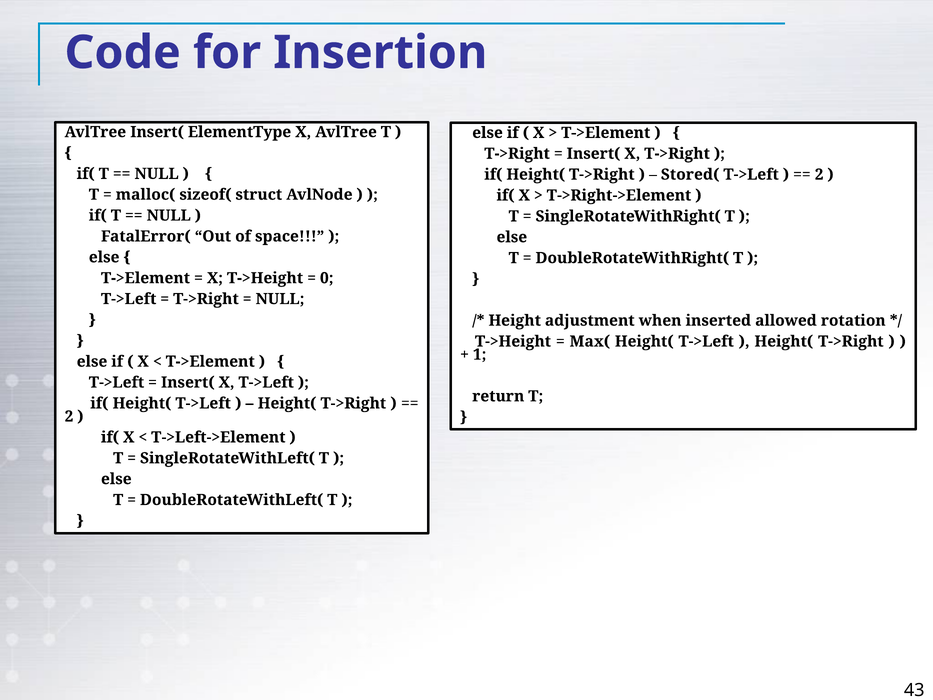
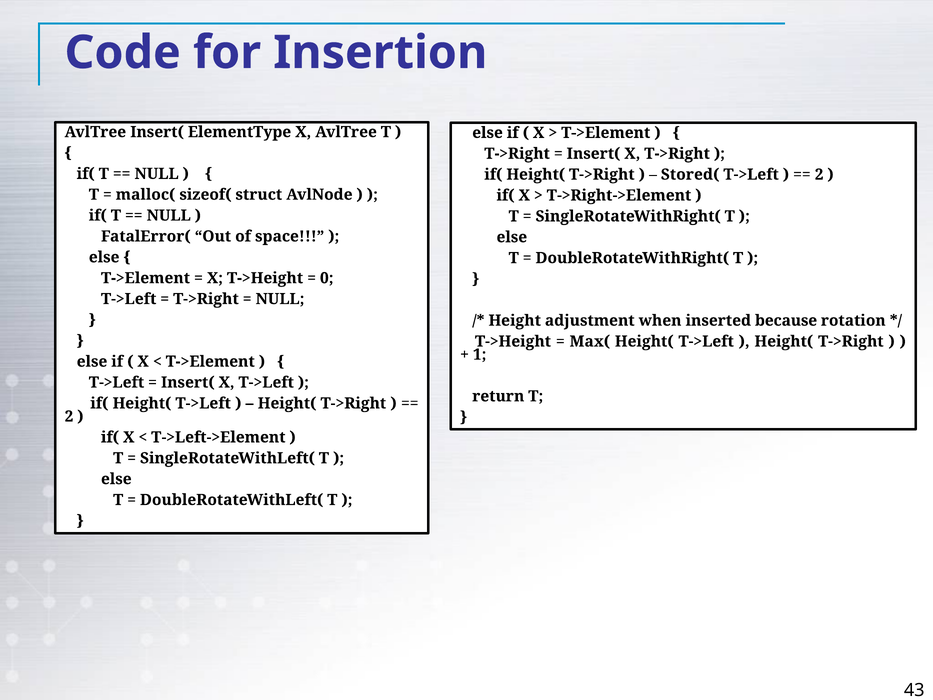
allowed: allowed -> because
